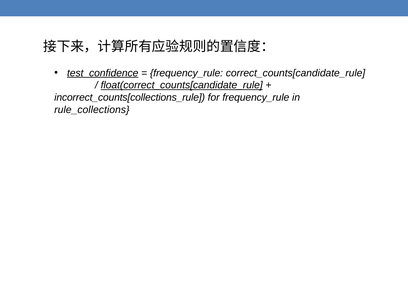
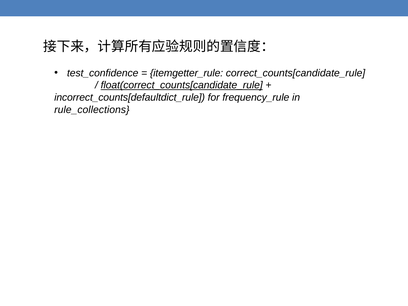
test_confidence underline: present -> none
frequency_rule at (187, 73): frequency_rule -> itemgetter_rule
incorrect_counts[collections_rule: incorrect_counts[collections_rule -> incorrect_counts[defaultdict_rule
